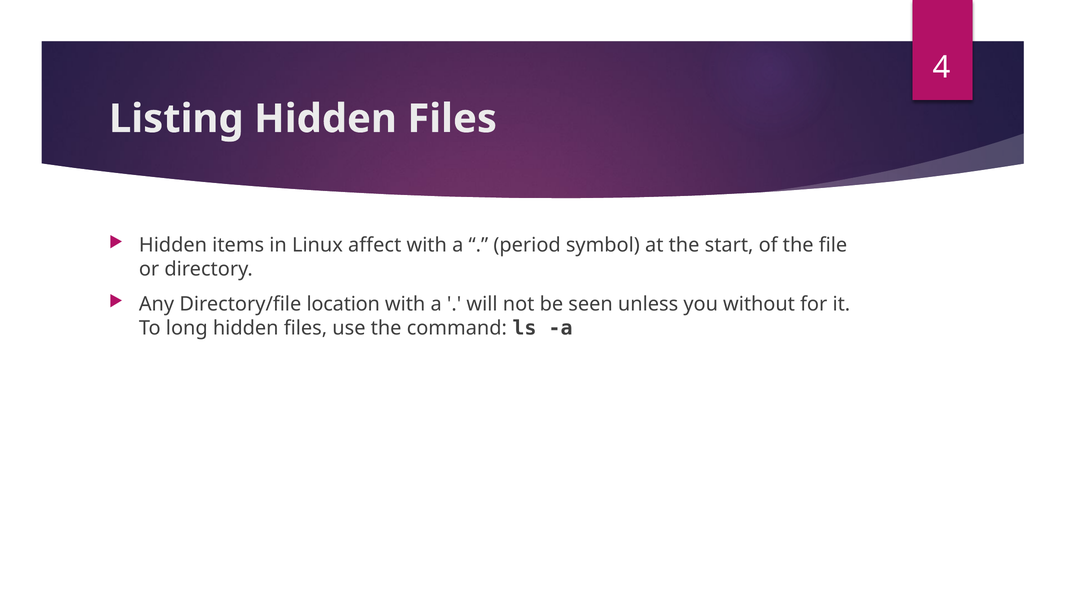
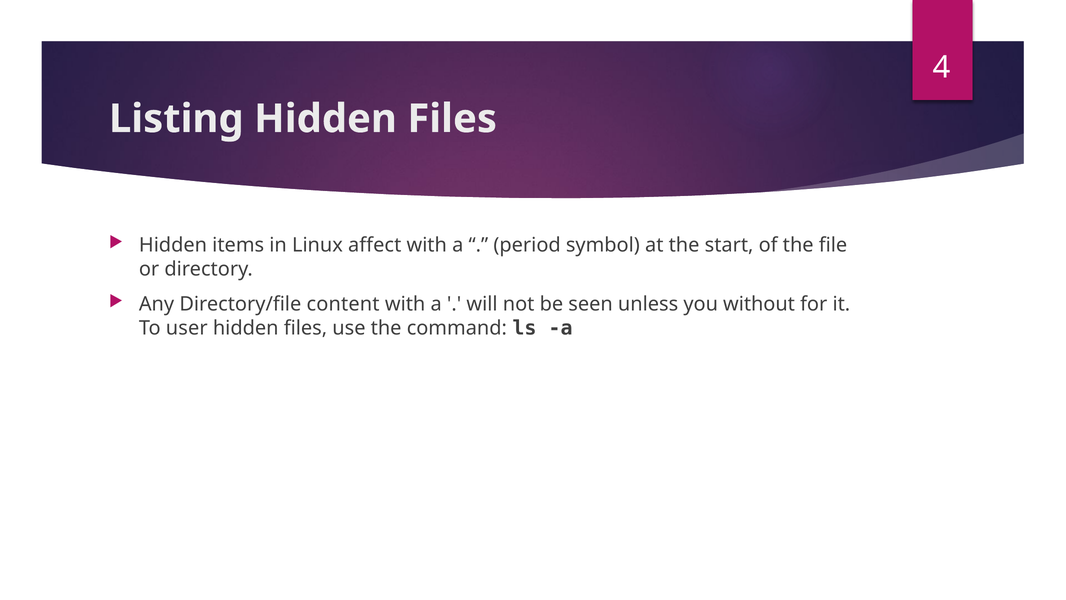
location: location -> content
long: long -> user
